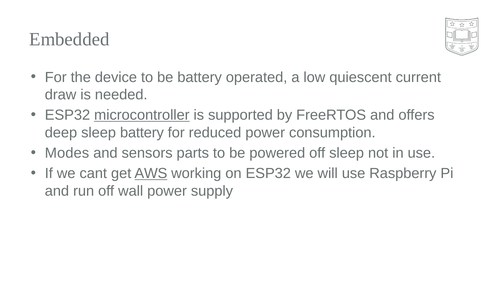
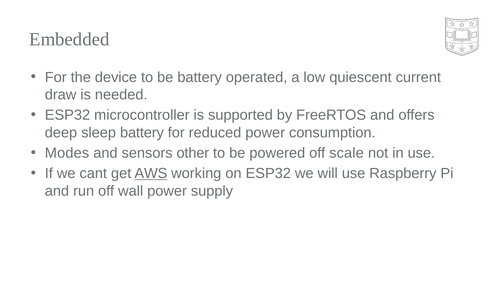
microcontroller underline: present -> none
parts: parts -> other
off sleep: sleep -> scale
